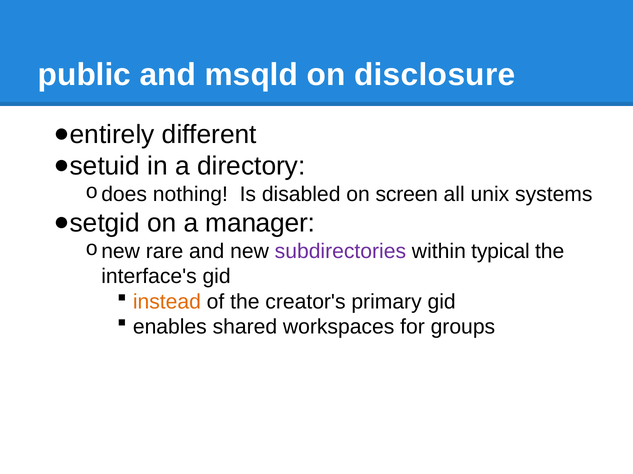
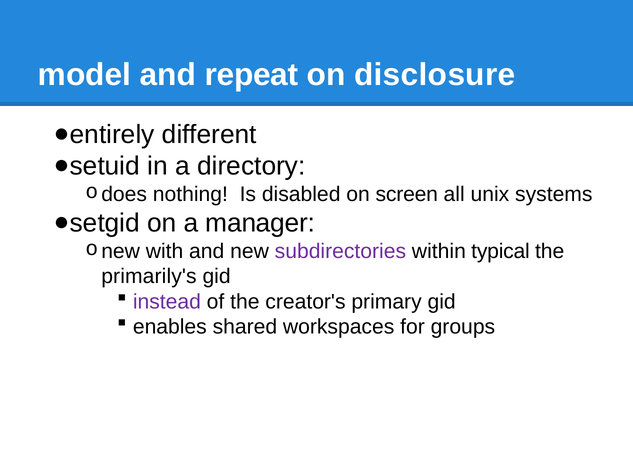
public: public -> model
msqld: msqld -> repeat
rare: rare -> with
interface's: interface's -> primarily's
instead colour: orange -> purple
